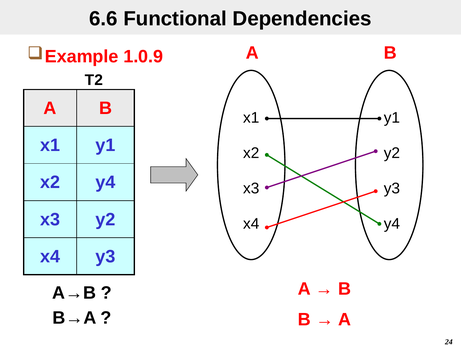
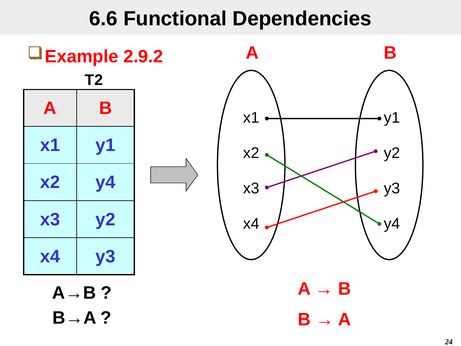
1.0.9: 1.0.9 -> 2.9.2
